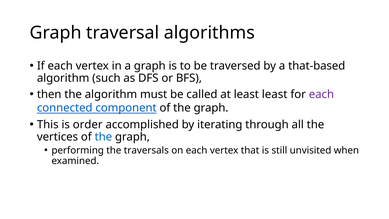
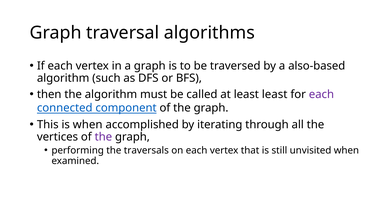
that-based: that-based -> also-based
is order: order -> when
the at (103, 137) colour: blue -> purple
